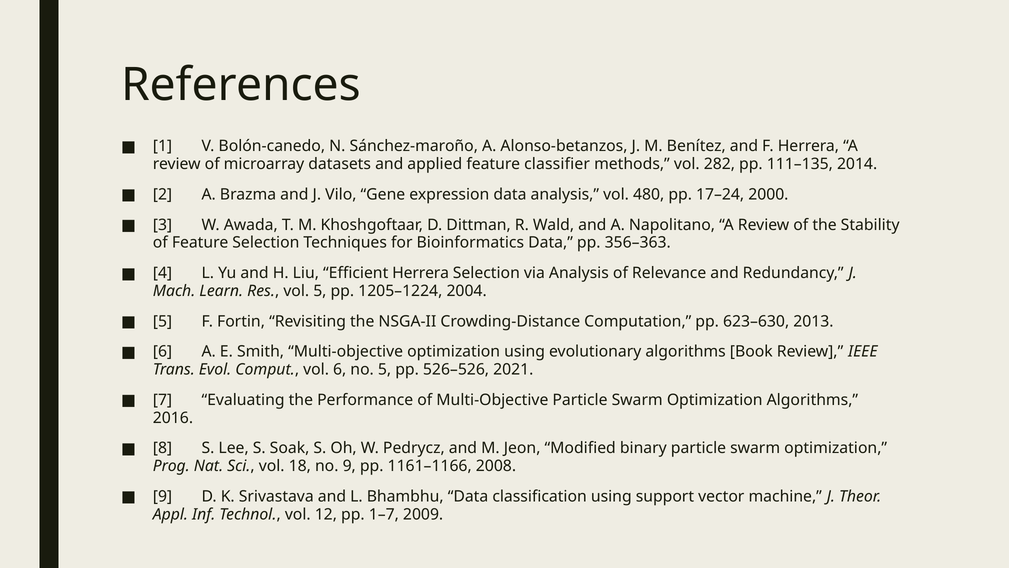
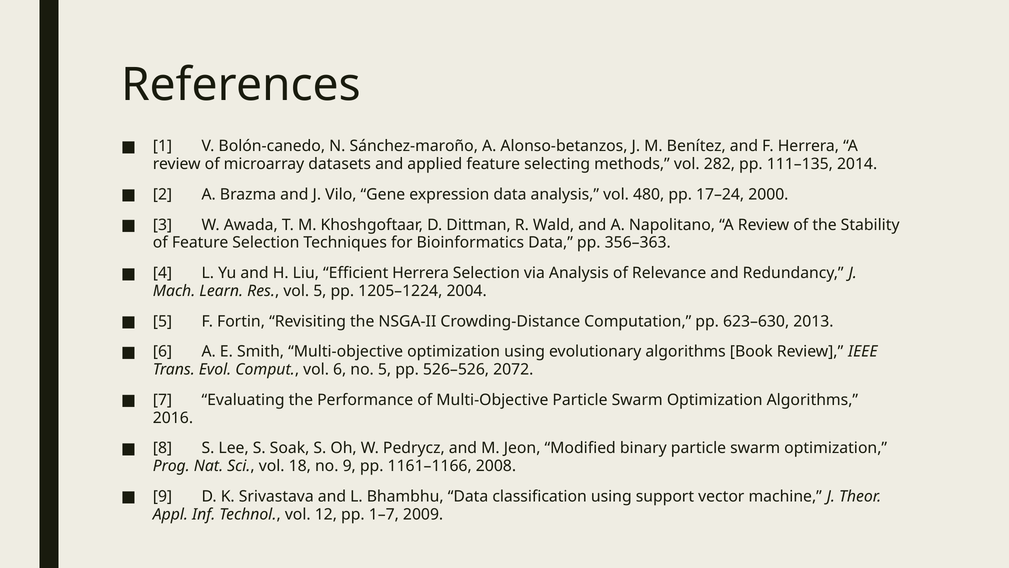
classifier: classifier -> selecting
2021: 2021 -> 2072
